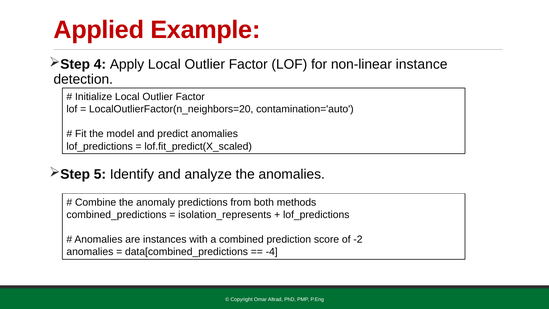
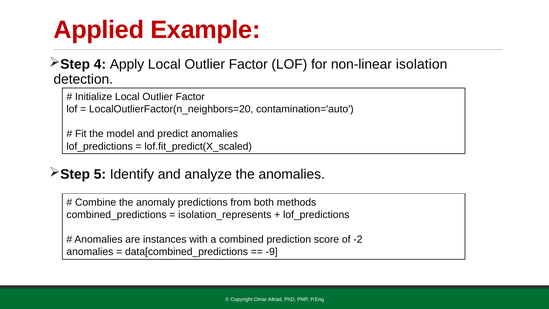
instance: instance -> isolation
-4: -4 -> -9
